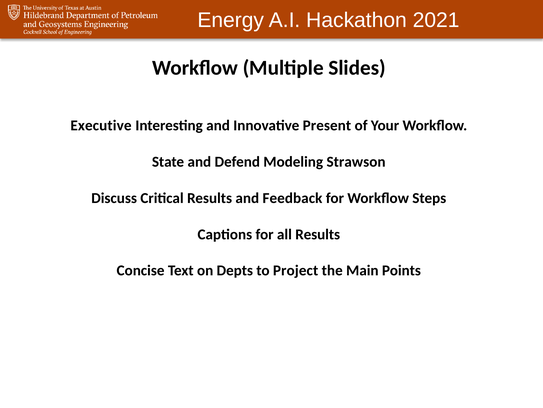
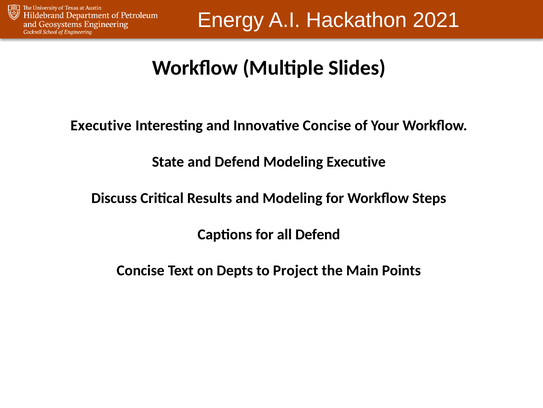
Innovative Present: Present -> Concise
Modeling Strawson: Strawson -> Executive
and Feedback: Feedback -> Modeling
all Results: Results -> Defend
